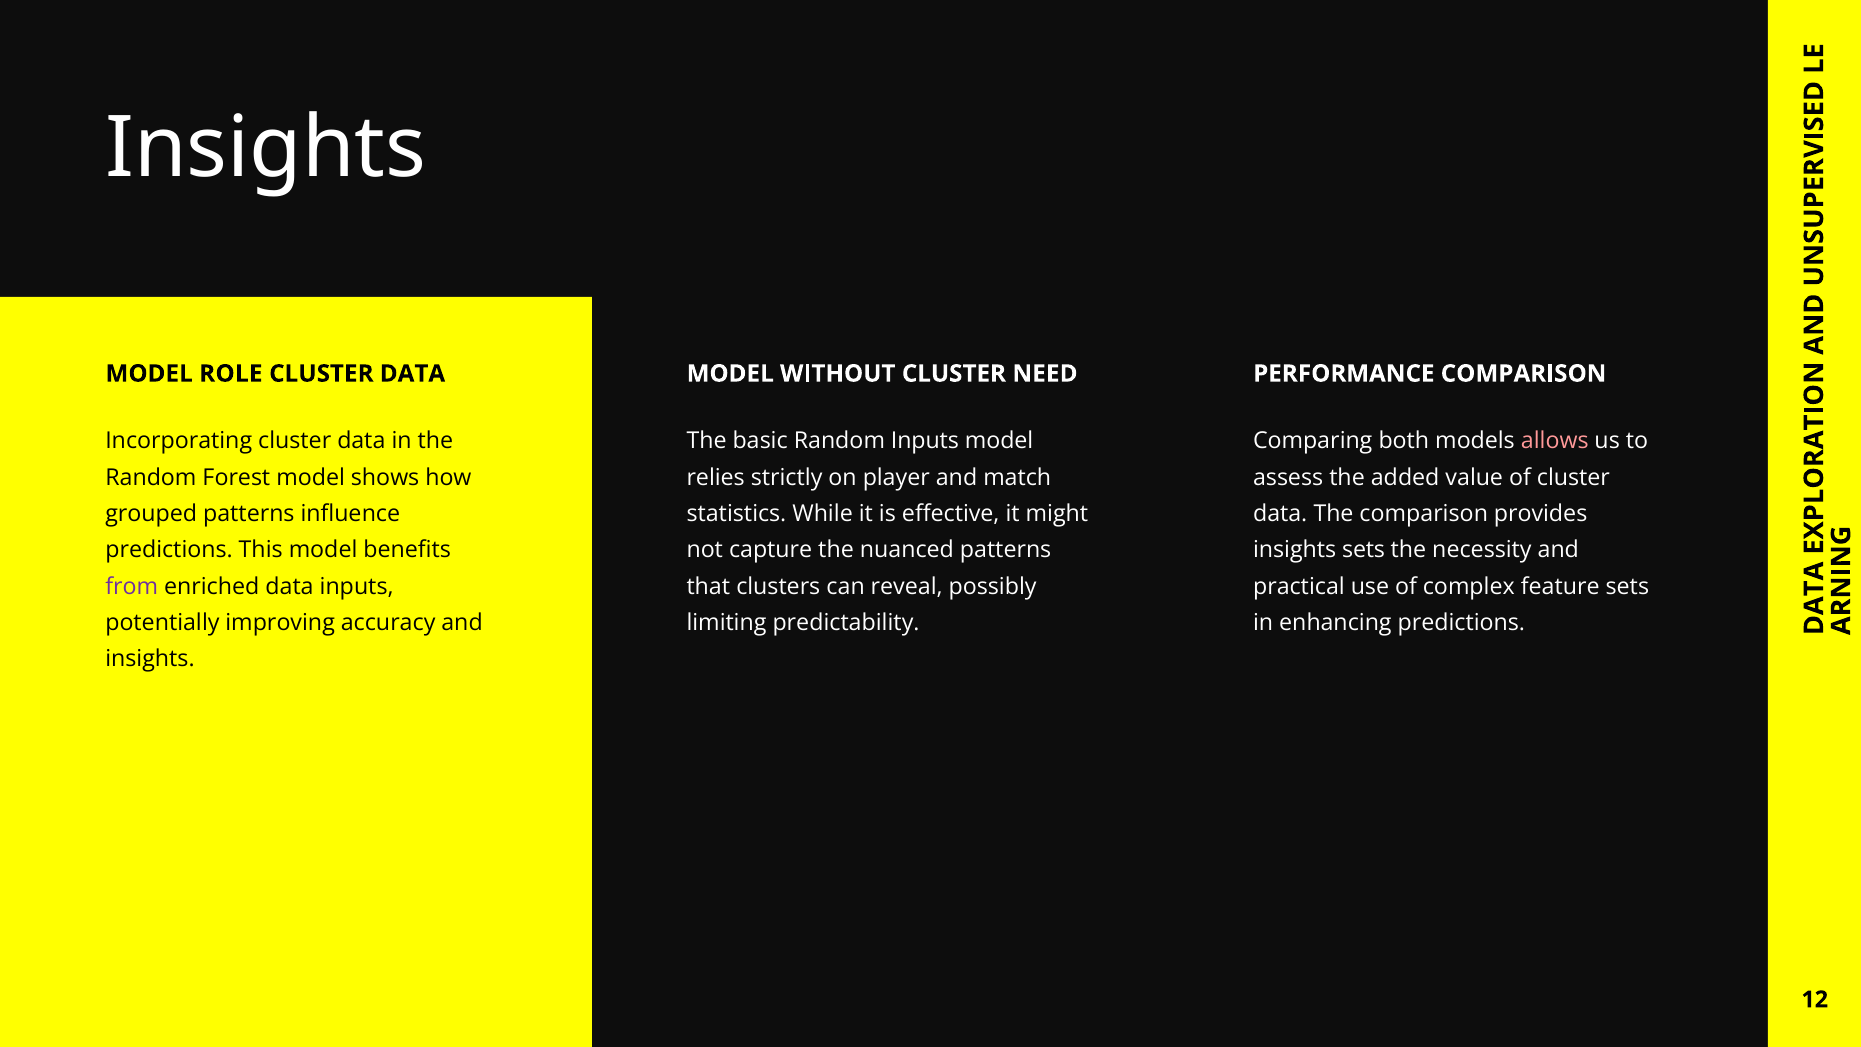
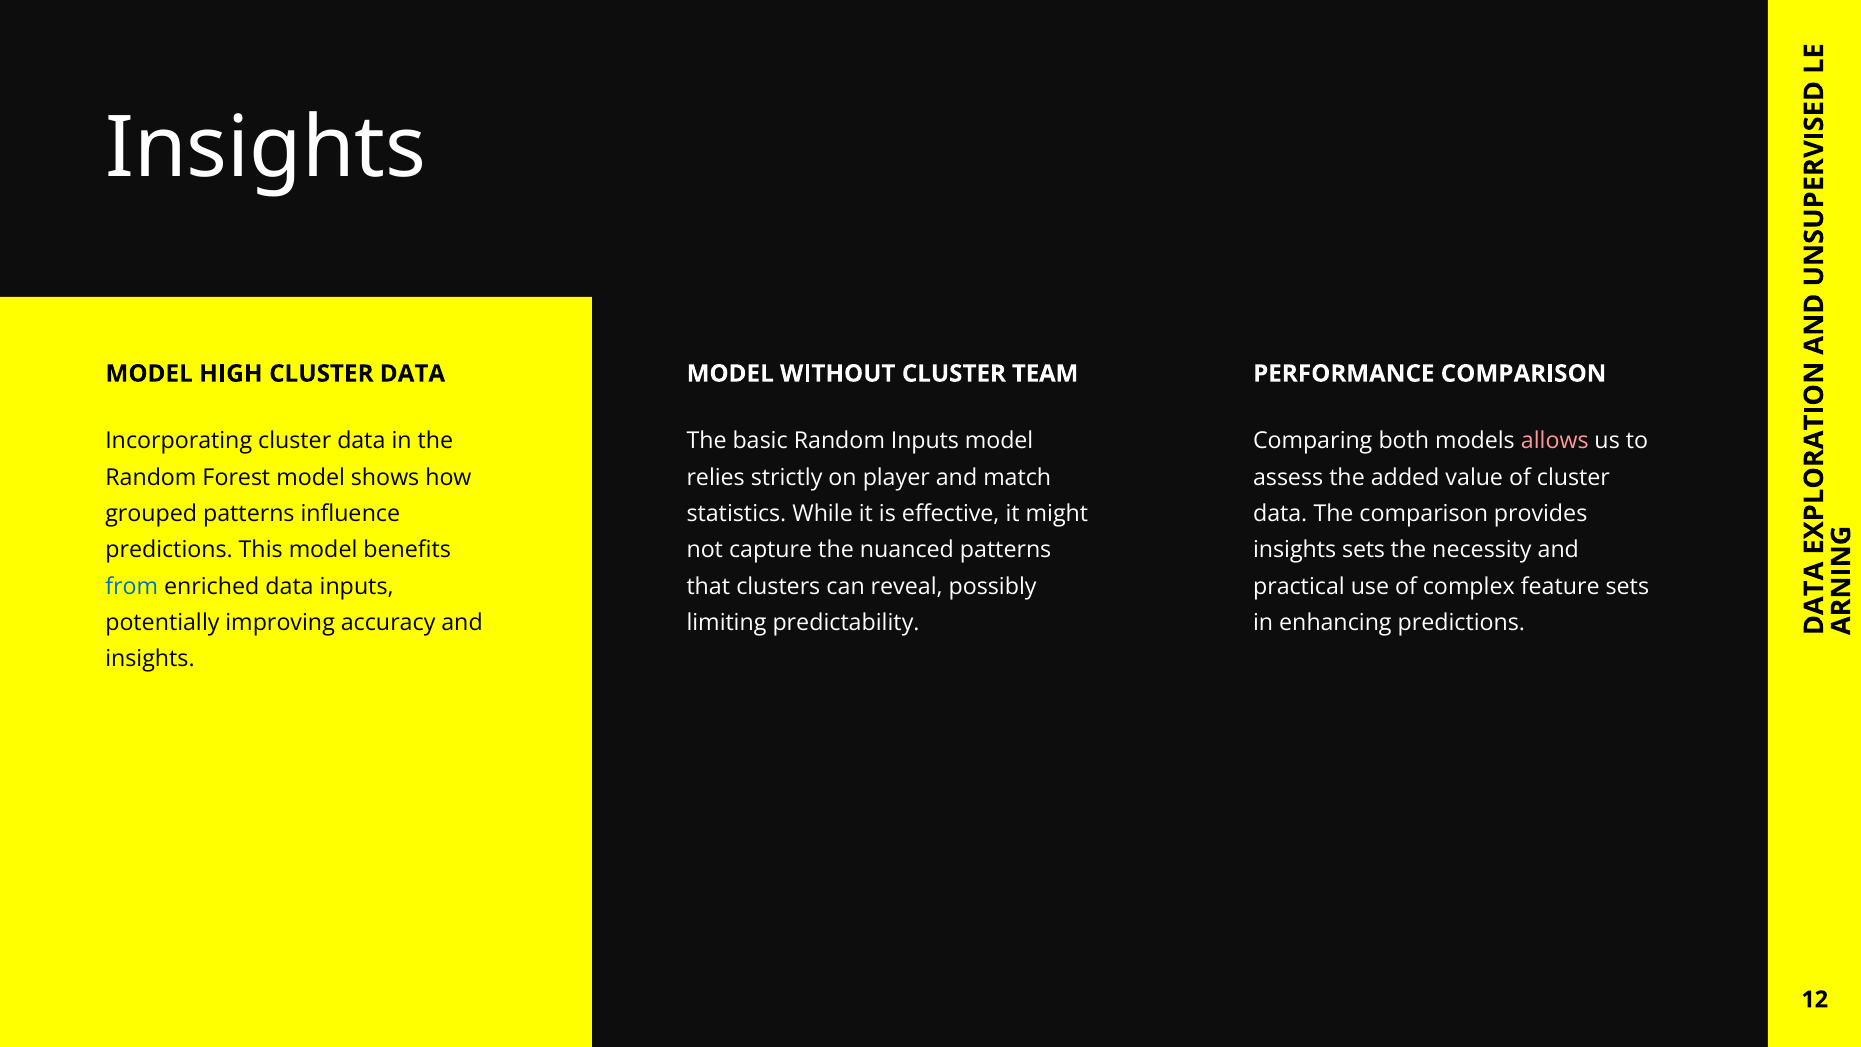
ROLE: ROLE -> HIGH
NEED: NEED -> TEAM
from colour: purple -> blue
